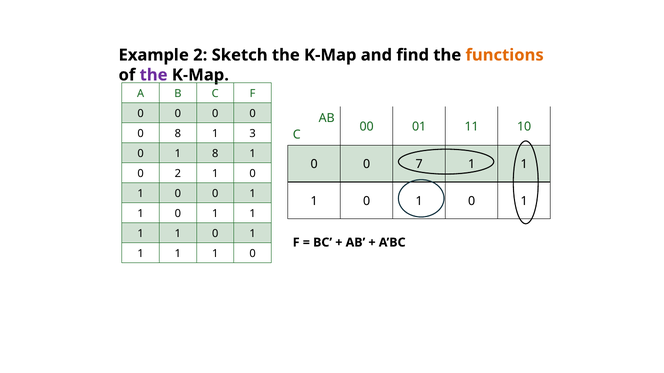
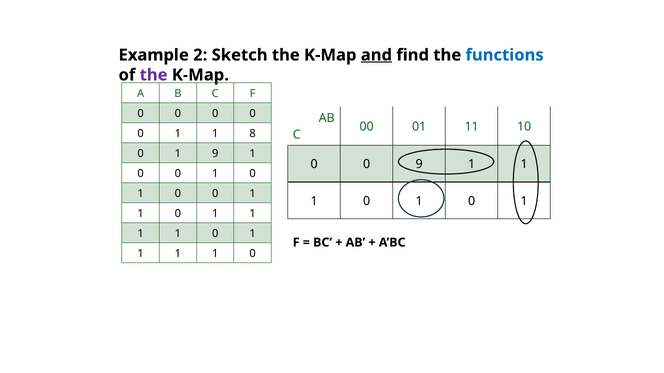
and underline: none -> present
functions colour: orange -> blue
8 at (178, 134): 8 -> 1
3: 3 -> 8
1 8: 8 -> 9
0 7: 7 -> 9
2 at (178, 174): 2 -> 0
